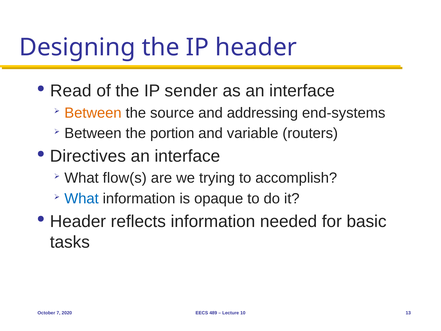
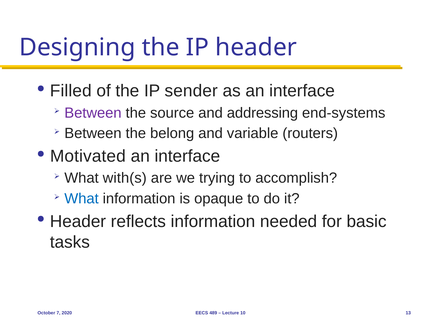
Read: Read -> Filled
Between at (93, 113) colour: orange -> purple
portion: portion -> belong
Directives: Directives -> Motivated
flow(s: flow(s -> with(s
